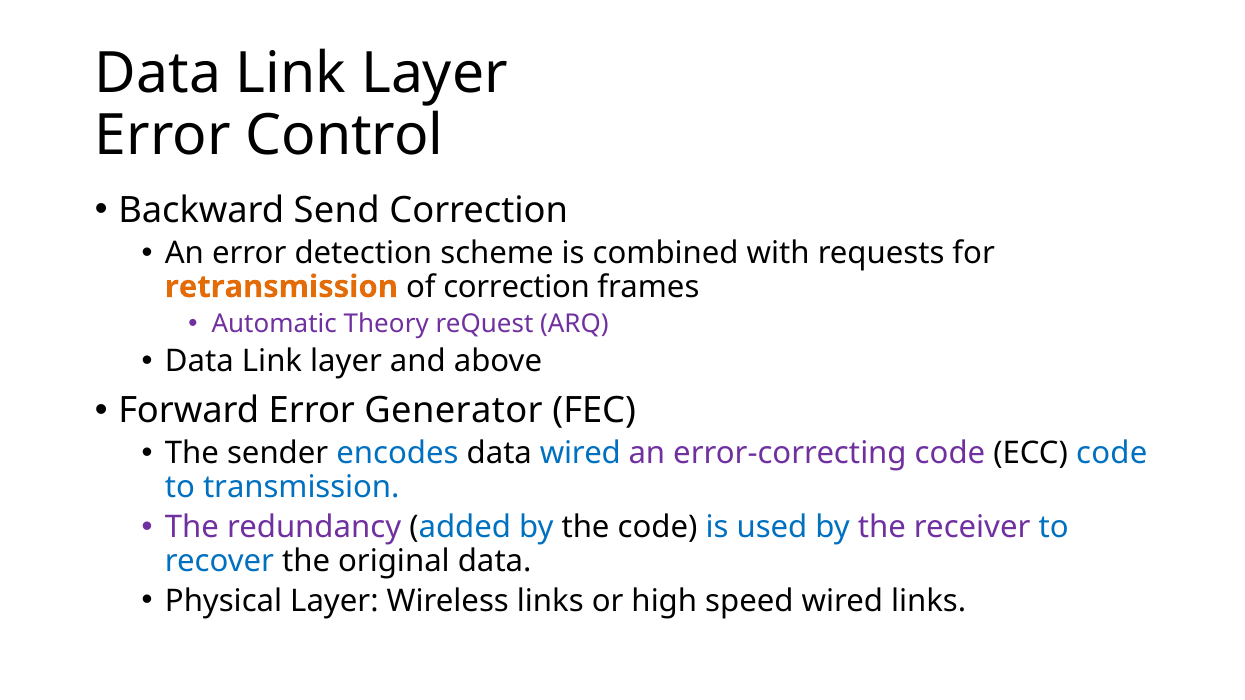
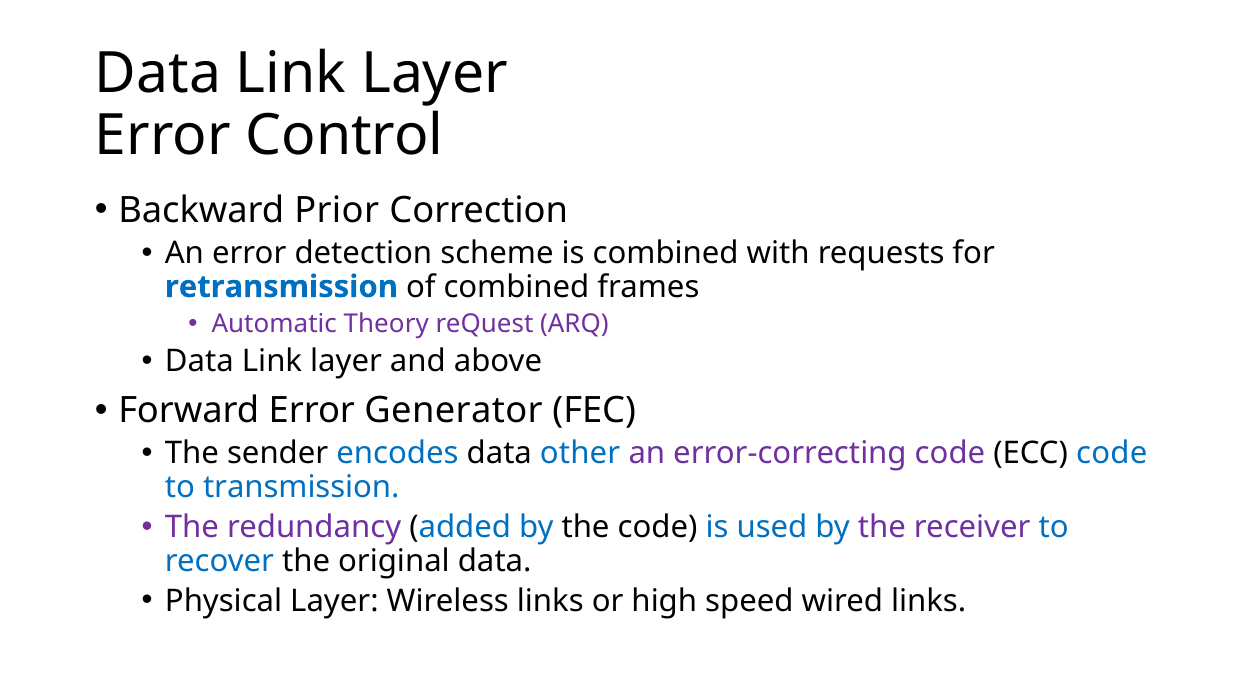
Send: Send -> Prior
retransmission colour: orange -> blue
of correction: correction -> combined
data wired: wired -> other
